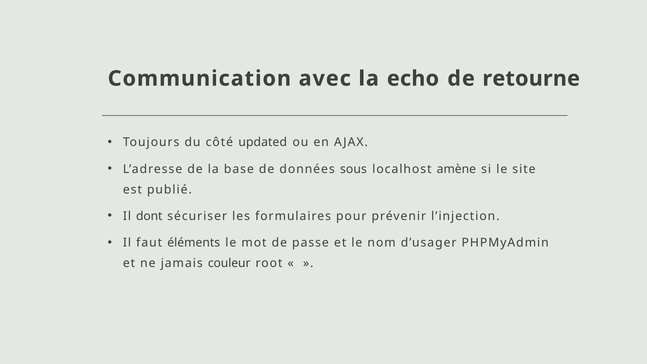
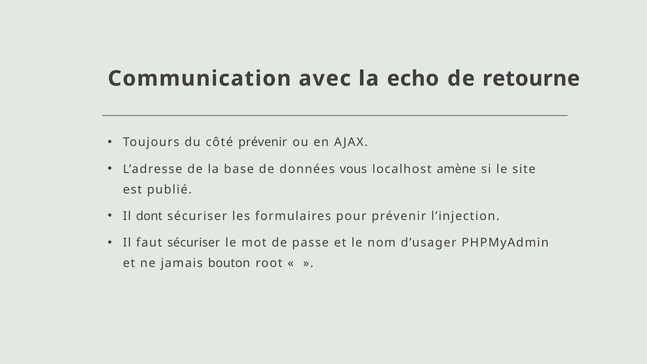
côté updated: updated -> prévenir
sous: sous -> vous
faut éléments: éléments -> sécuriser
couleur: couleur -> bouton
